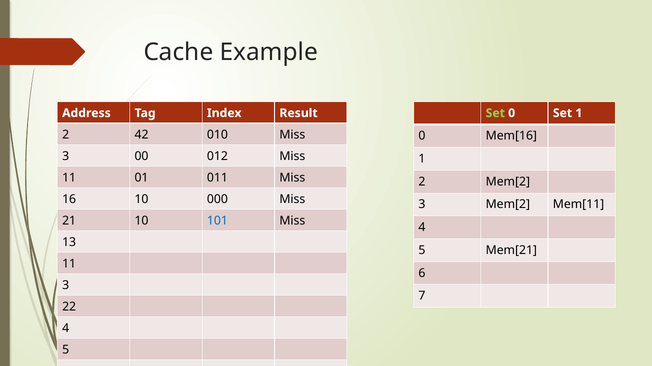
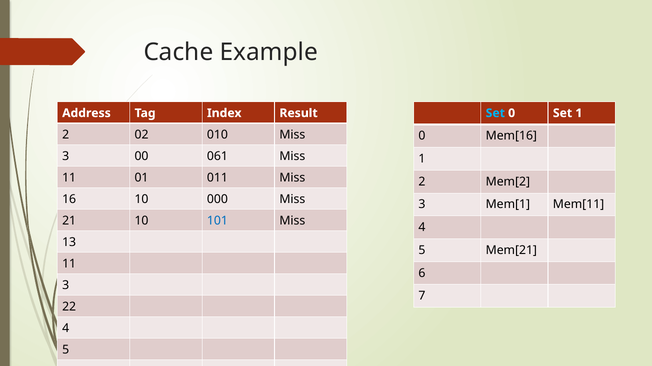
Set at (495, 113) colour: light green -> light blue
42: 42 -> 02
012: 012 -> 061
3 Mem[2: Mem[2 -> Mem[1
